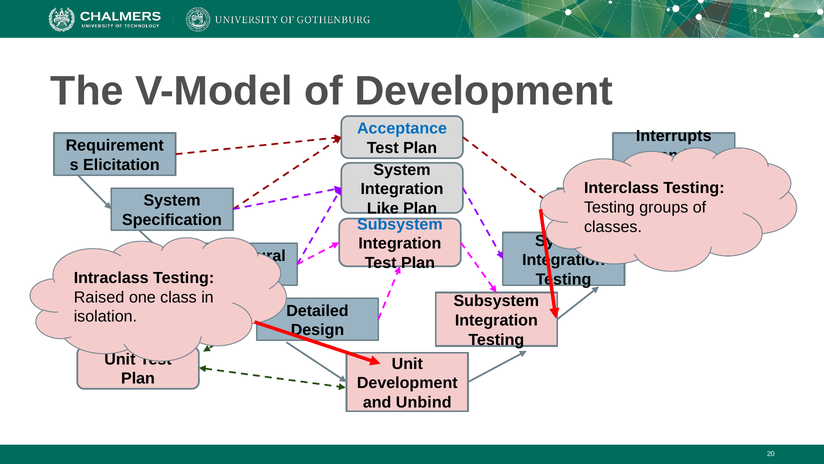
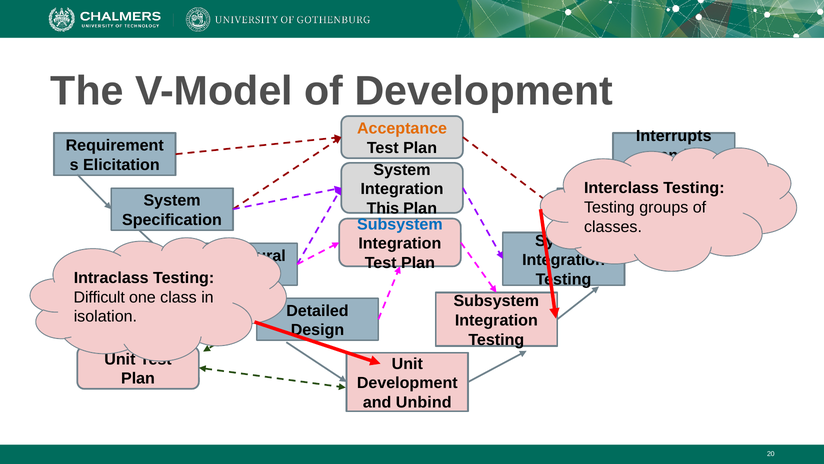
Acceptance at (402, 128) colour: blue -> orange
Like: Like -> This
Raised: Raised -> Difficult
